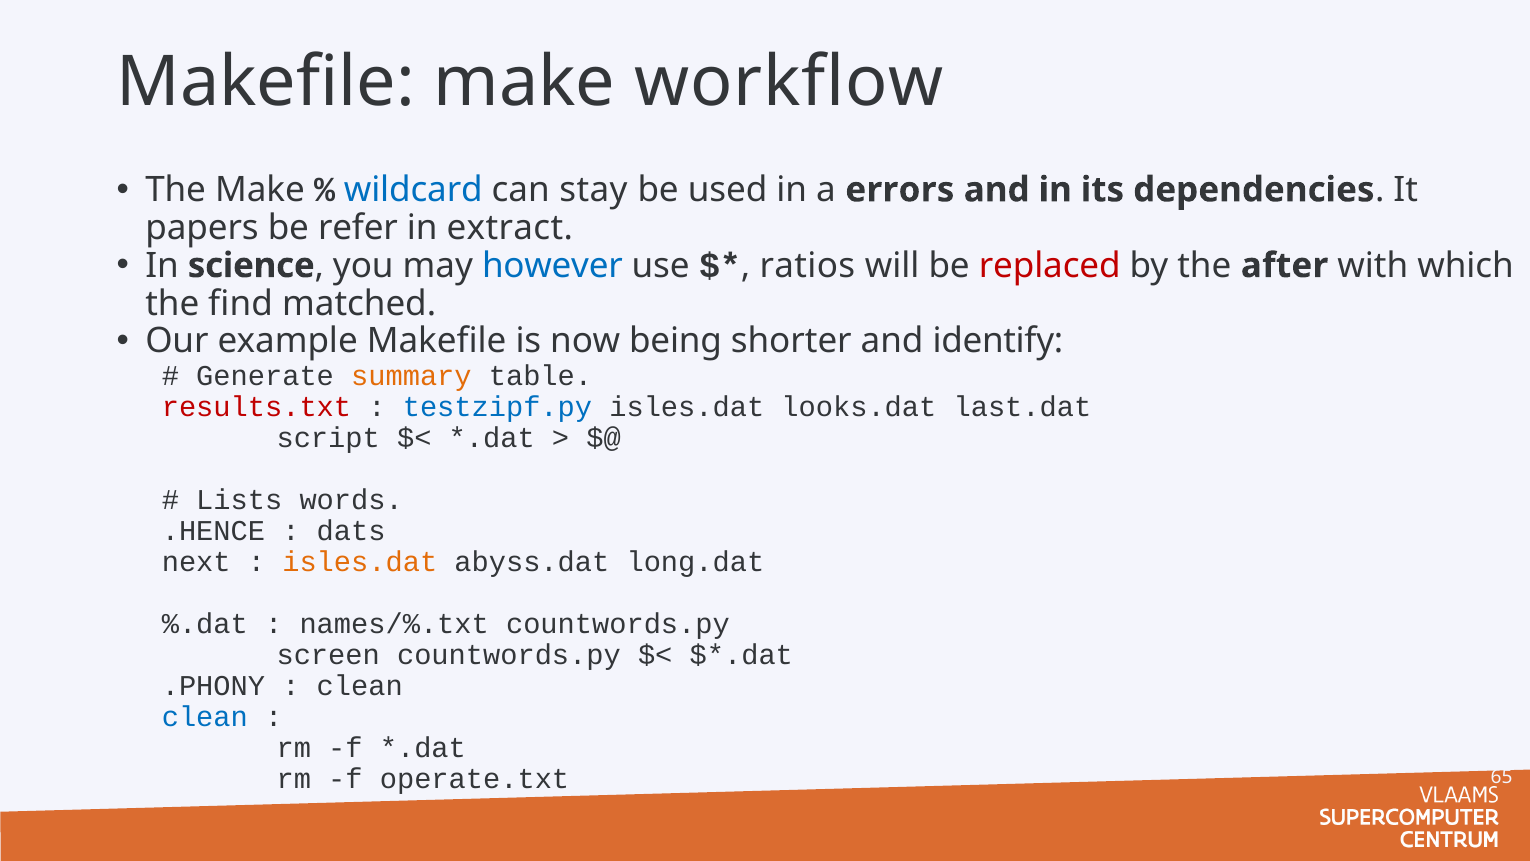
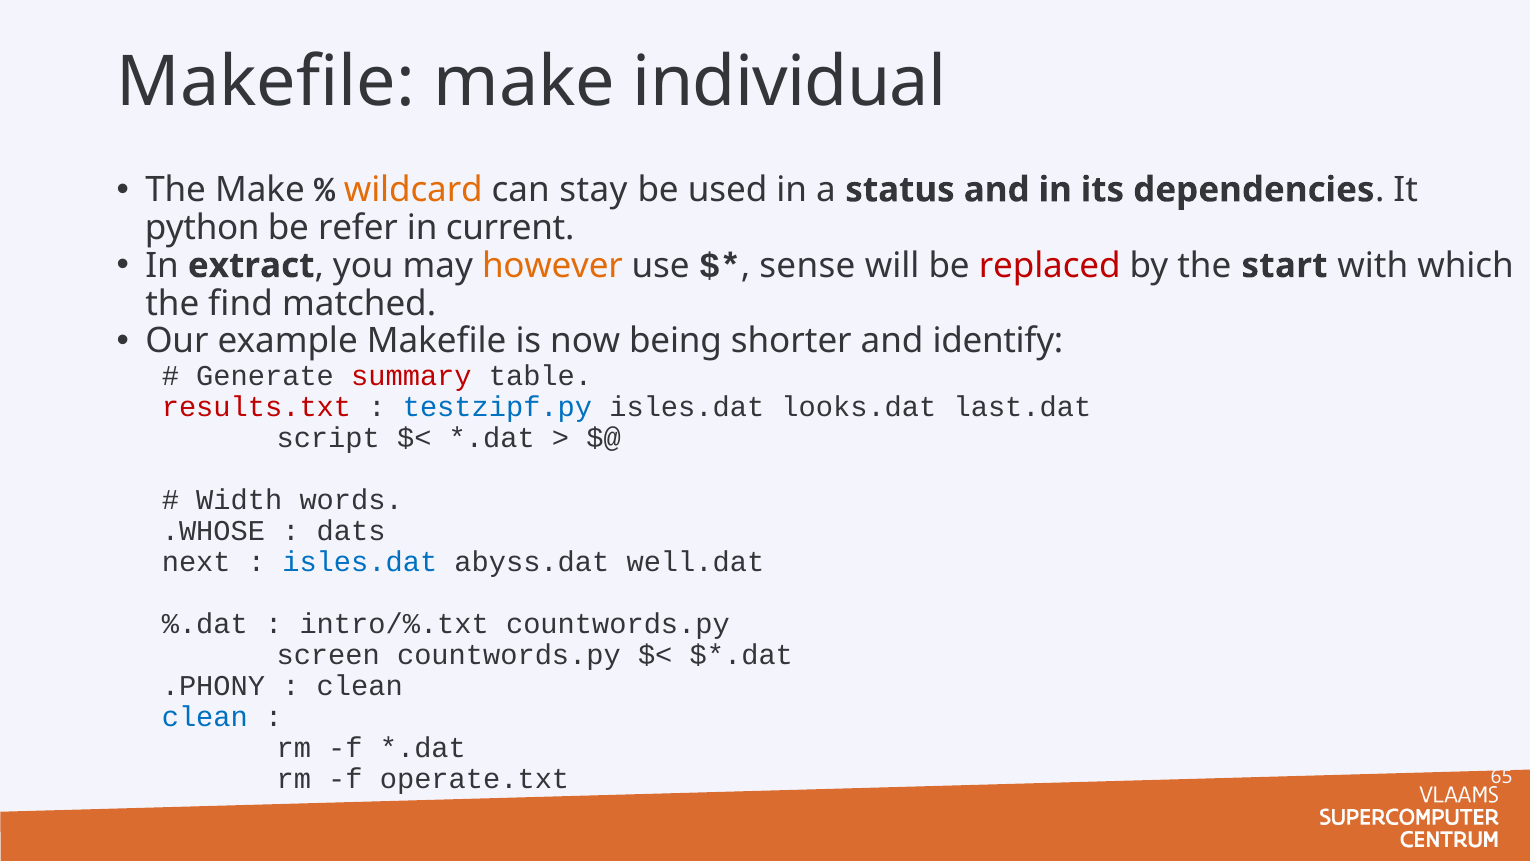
workflow: workflow -> individual
wildcard colour: blue -> orange
errors: errors -> status
papers: papers -> python
extract: extract -> current
science: science -> extract
however colour: blue -> orange
ratios: ratios -> sense
after: after -> start
summary colour: orange -> red
Lists: Lists -> Width
.HENCE: .HENCE -> .WHOSE
isles.dat at (360, 562) colour: orange -> blue
long.dat: long.dat -> well.dat
names/%.txt: names/%.txt -> intro/%.txt
